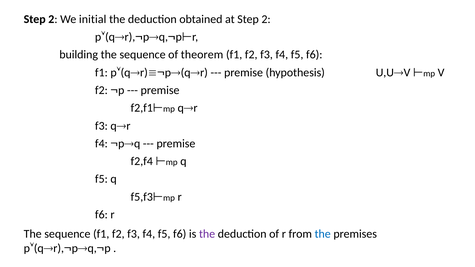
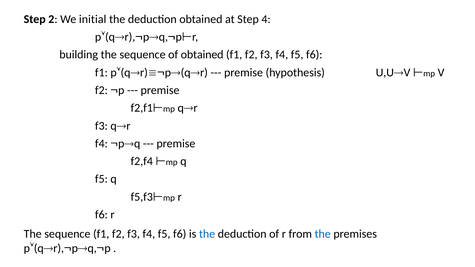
at Step 2: 2 -> 4
of theorem: theorem -> obtained
the at (207, 234) colour: purple -> blue
